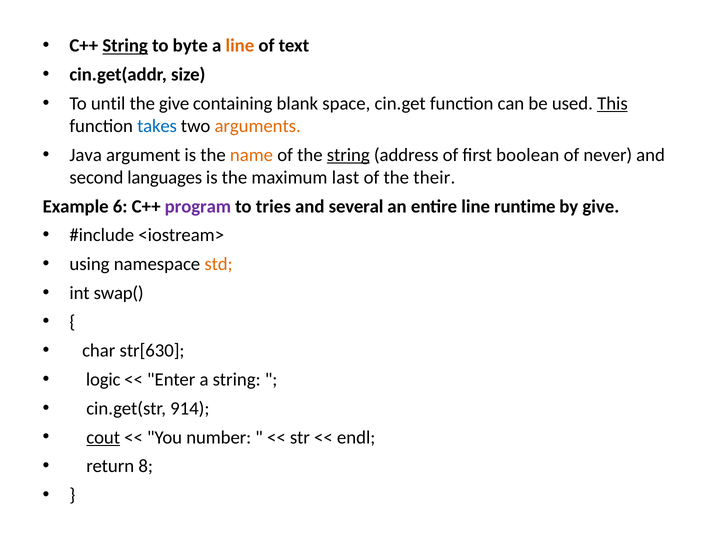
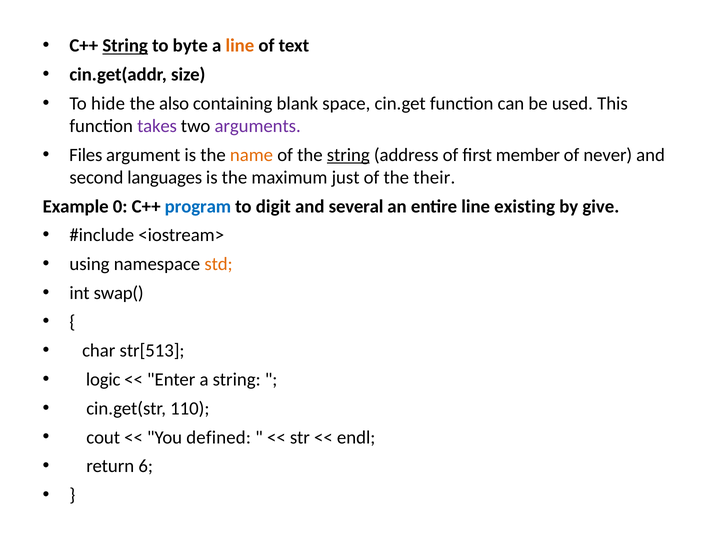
until: until -> hide
the give: give -> also
This underline: present -> none
takes colour: blue -> purple
arguments colour: orange -> purple
Java: Java -> Files
boolean: boolean -> member
last: last -> just
6: 6 -> 0
program colour: purple -> blue
tries: tries -> digit
runtime: runtime -> existing
str[630: str[630 -> str[513
914: 914 -> 110
cout underline: present -> none
number: number -> defined
8: 8 -> 6
